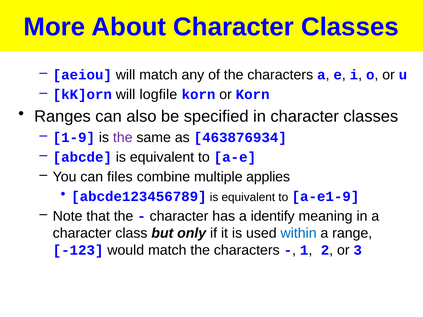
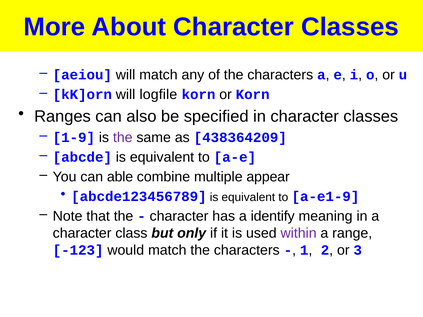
463876934: 463876934 -> 438364209
files: files -> able
applies: applies -> appear
within colour: blue -> purple
